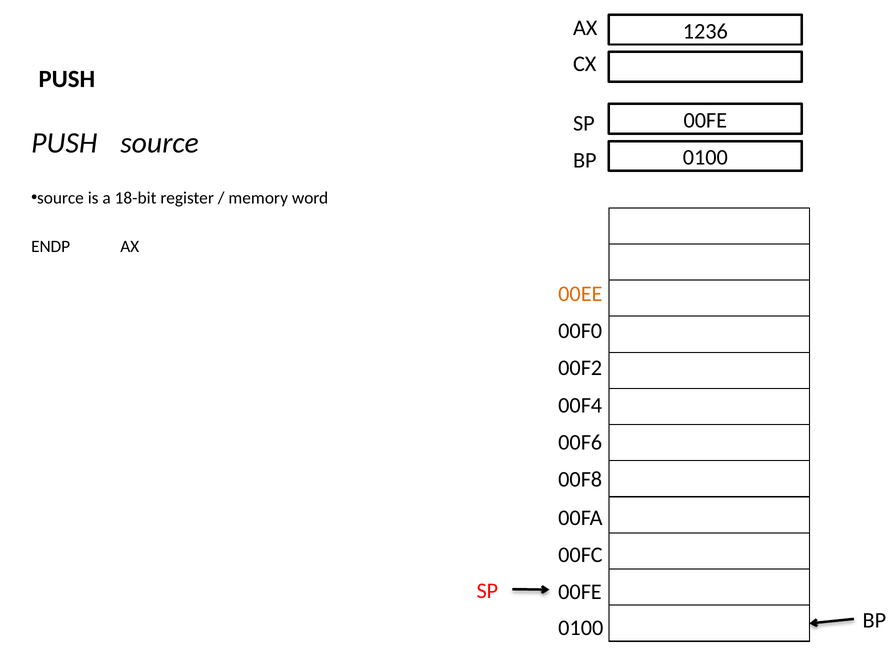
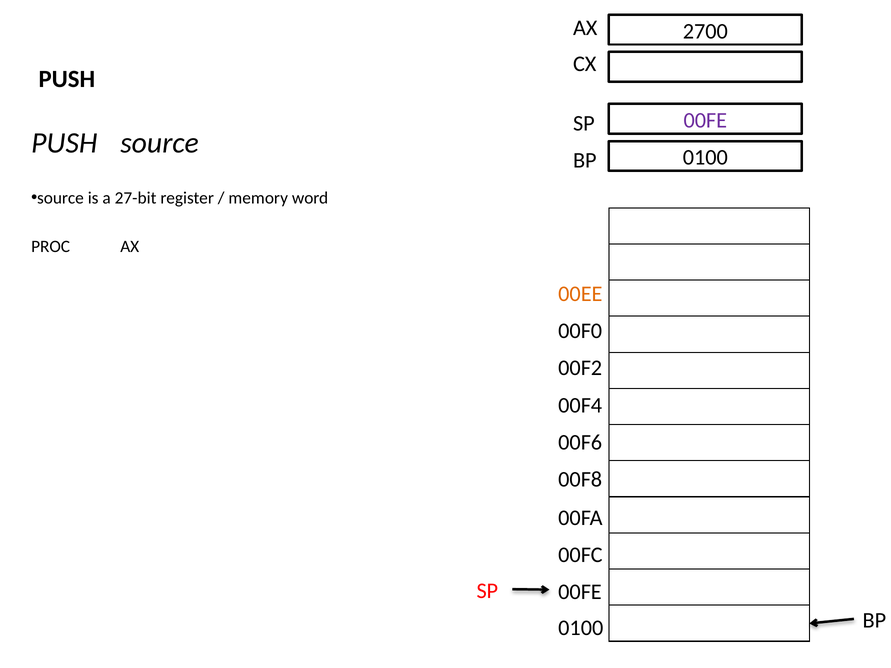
1236: 1236 -> 2700
00FE at (705, 120) colour: black -> purple
18-bit: 18-bit -> 27-bit
ENDP: ENDP -> PROC
